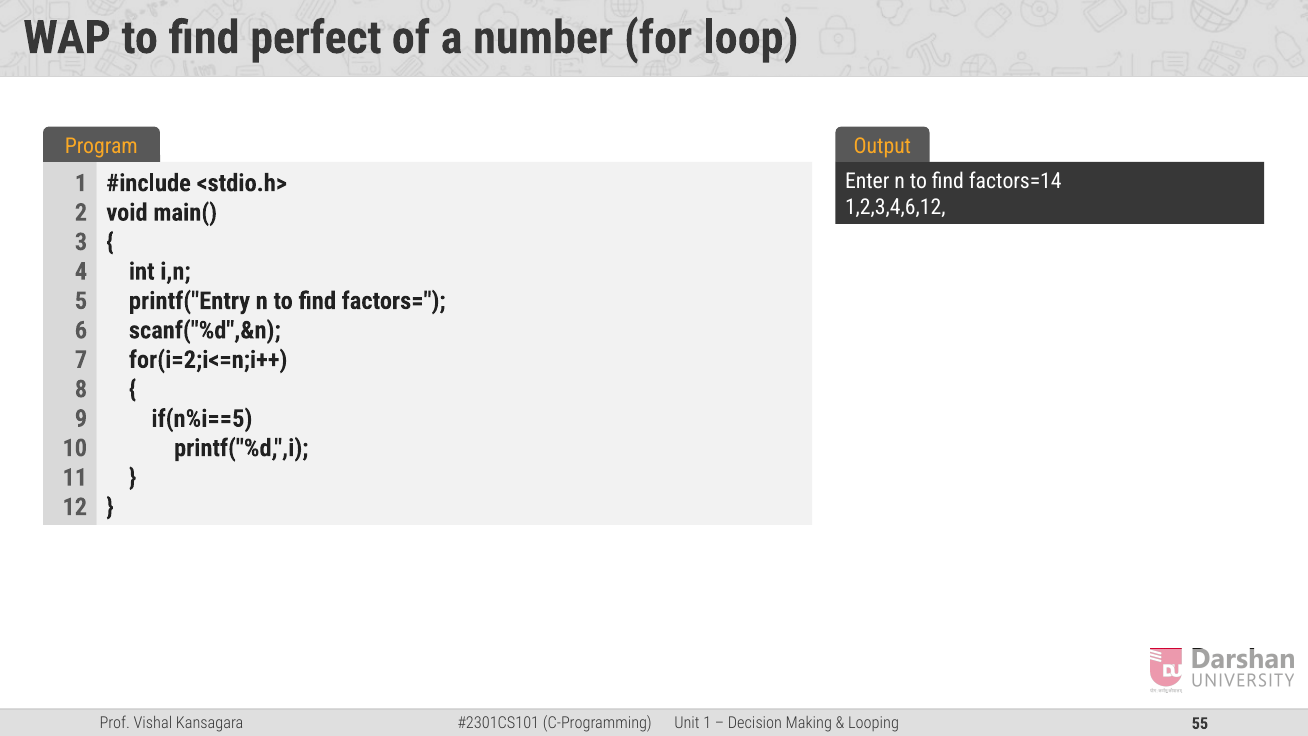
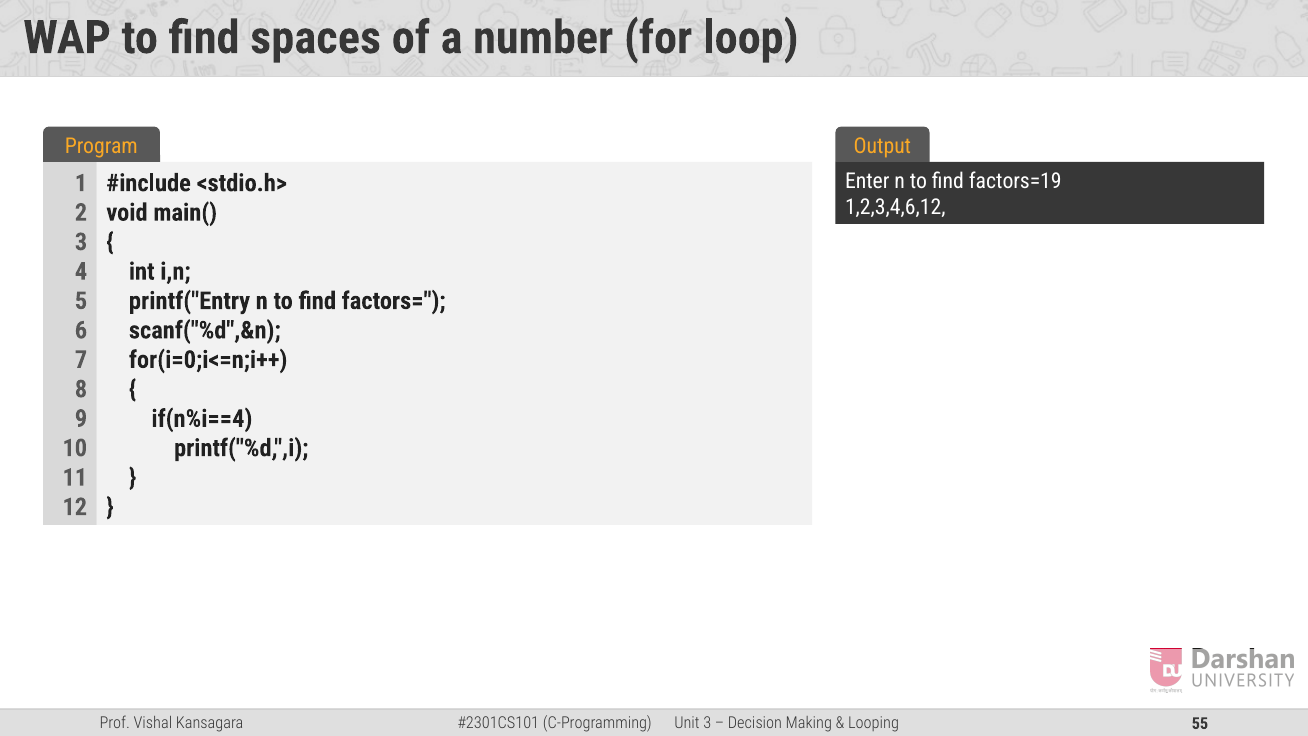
perfect: perfect -> spaces
factors=14: factors=14 -> factors=19
for(i=2;i<=n;i++: for(i=2;i<=n;i++ -> for(i=0;i<=n;i++
if(n%i==5: if(n%i==5 -> if(n%i==4
1 at (707, 723): 1 -> 3
